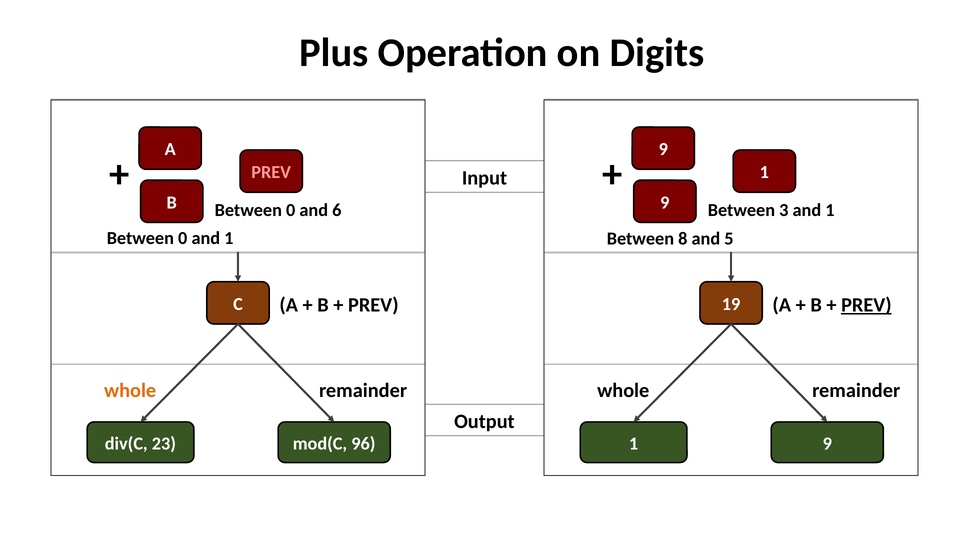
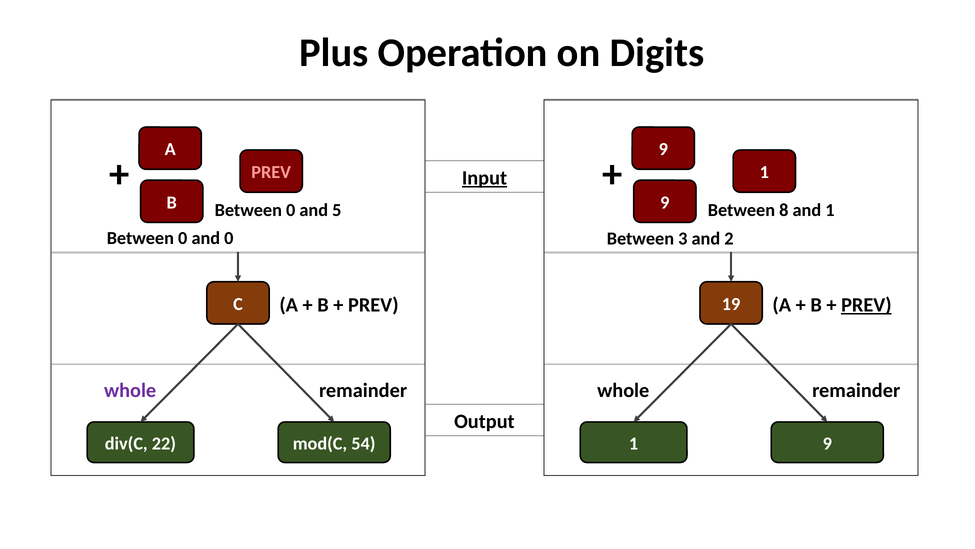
Input underline: none -> present
6: 6 -> 5
3: 3 -> 8
0 and 1: 1 -> 0
8: 8 -> 3
5: 5 -> 2
whole at (130, 390) colour: orange -> purple
23: 23 -> 22
96: 96 -> 54
